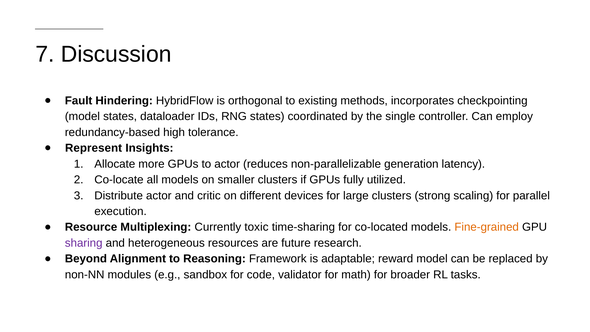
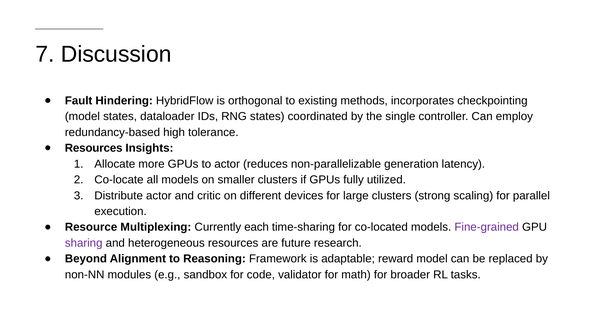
Represent at (94, 148): Represent -> Resources
toxic: toxic -> each
Fine-grained colour: orange -> purple
